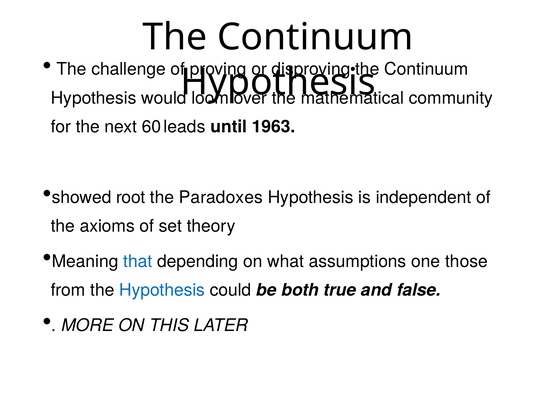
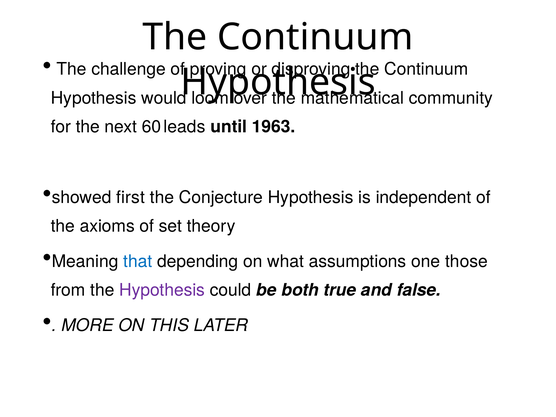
root: root -> first
Paradoxes: Paradoxes -> Conjecture
Hypothesis at (162, 290) colour: blue -> purple
